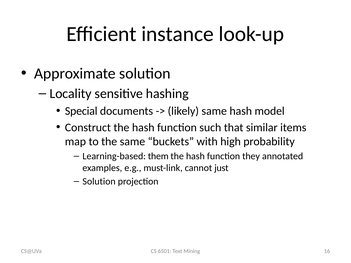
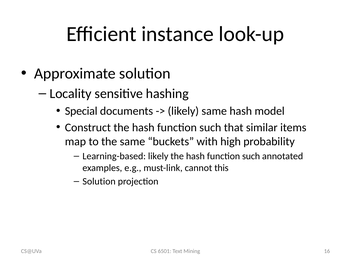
Learning-based them: them -> likely
they at (251, 156): they -> such
just: just -> this
